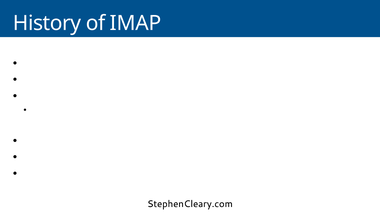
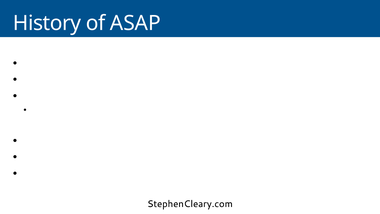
IMAP: IMAP -> ASAP
